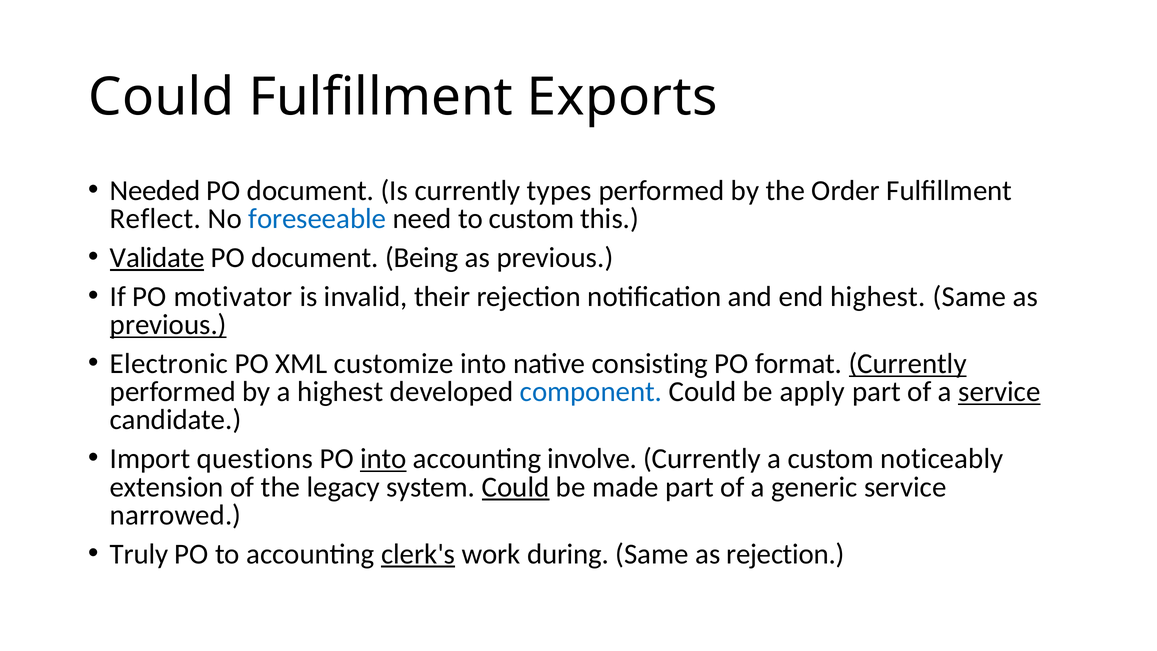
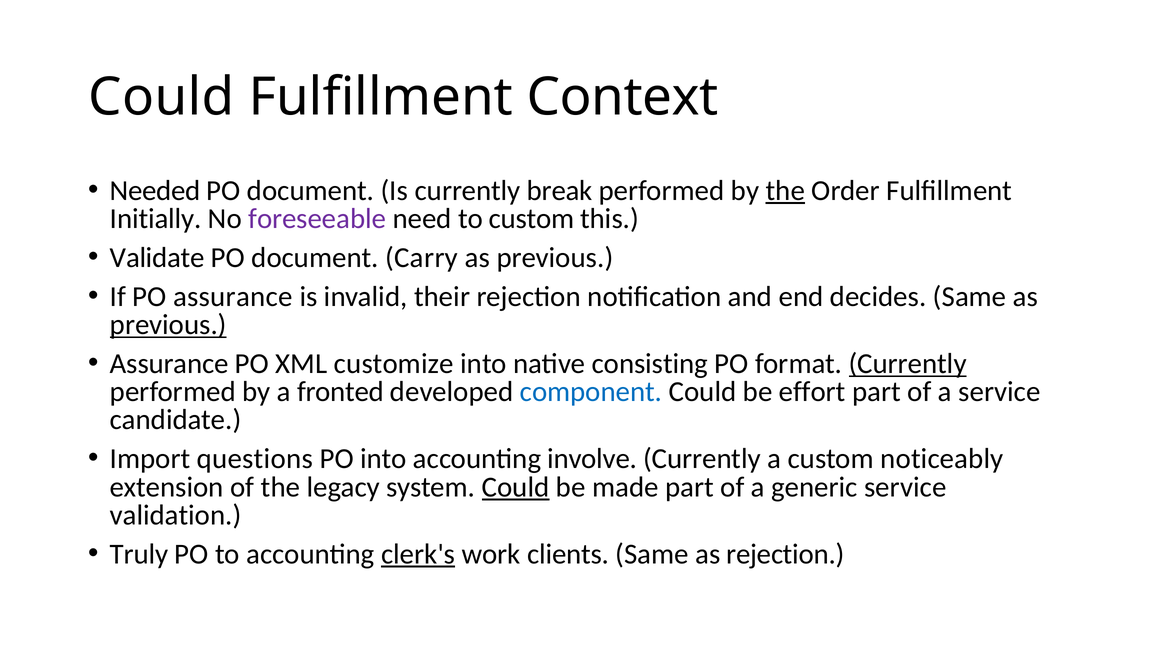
Exports: Exports -> Context
types: types -> break
the at (785, 191) underline: none -> present
Reflect: Reflect -> Initially
foreseeable colour: blue -> purple
Validate underline: present -> none
Being: Being -> Carry
PO motivator: motivator -> assurance
end highest: highest -> decides
Electronic at (169, 364): Electronic -> Assurance
a highest: highest -> fronted
apply: apply -> effort
service at (999, 392) underline: present -> none
into at (383, 459) underline: present -> none
narrowed: narrowed -> validation
during: during -> clients
